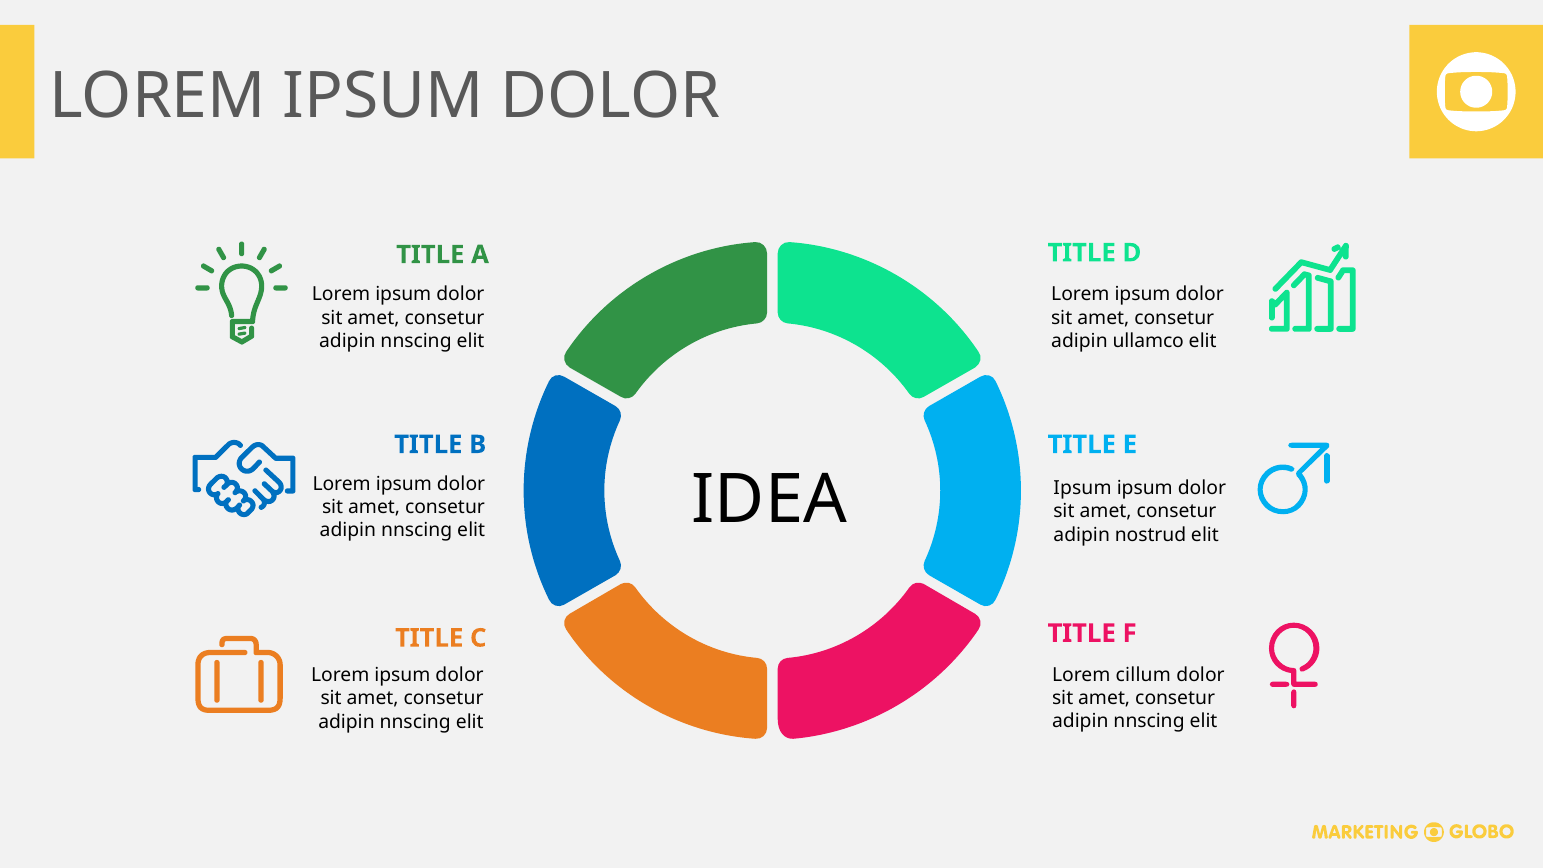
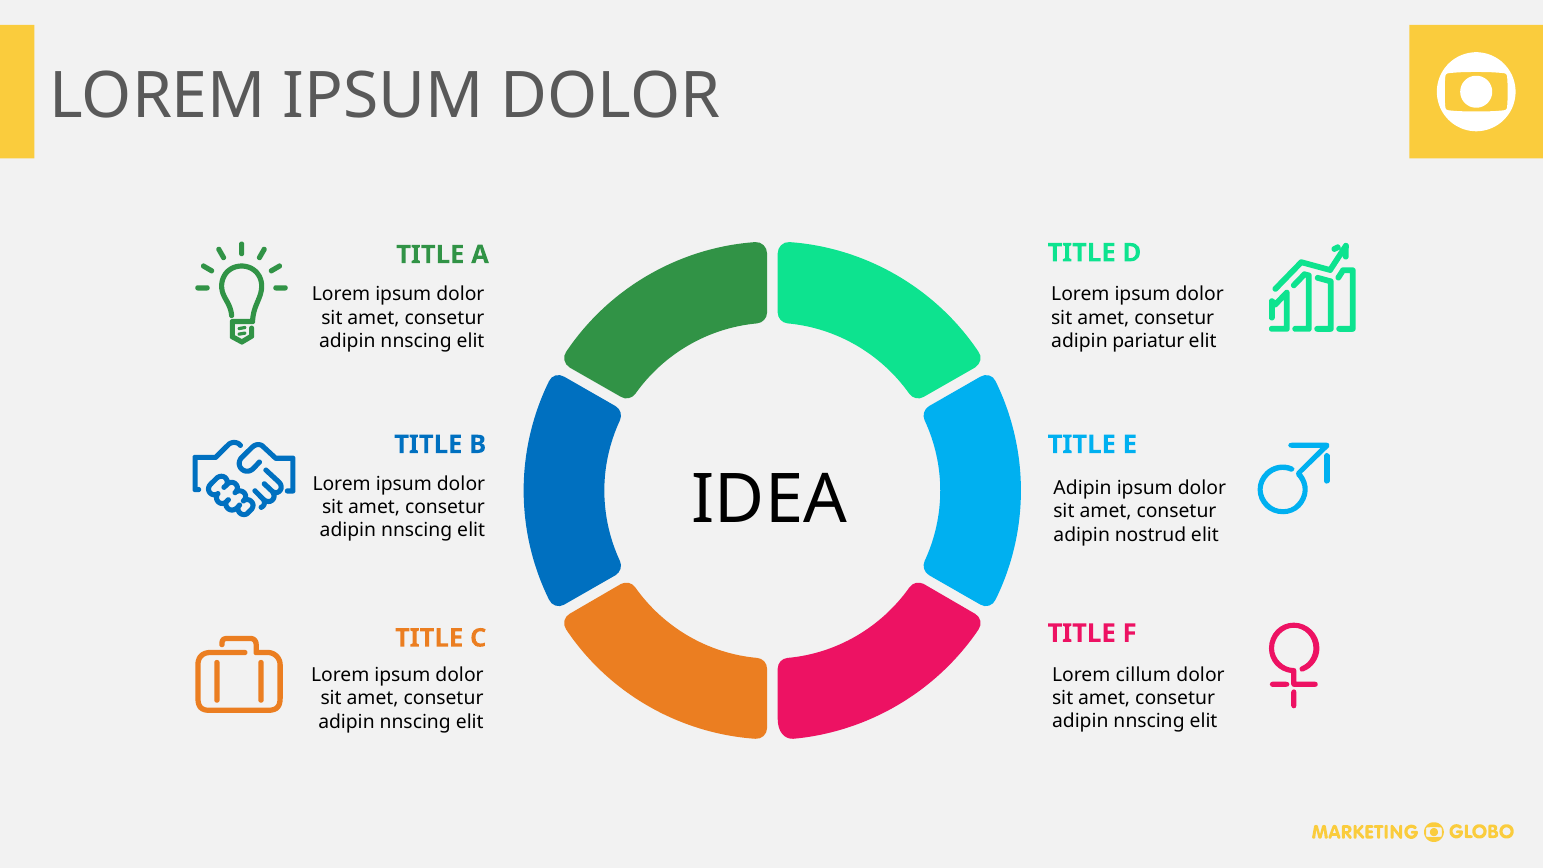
ullamco: ullamco -> pariatur
Ipsum at (1083, 488): Ipsum -> Adipin
